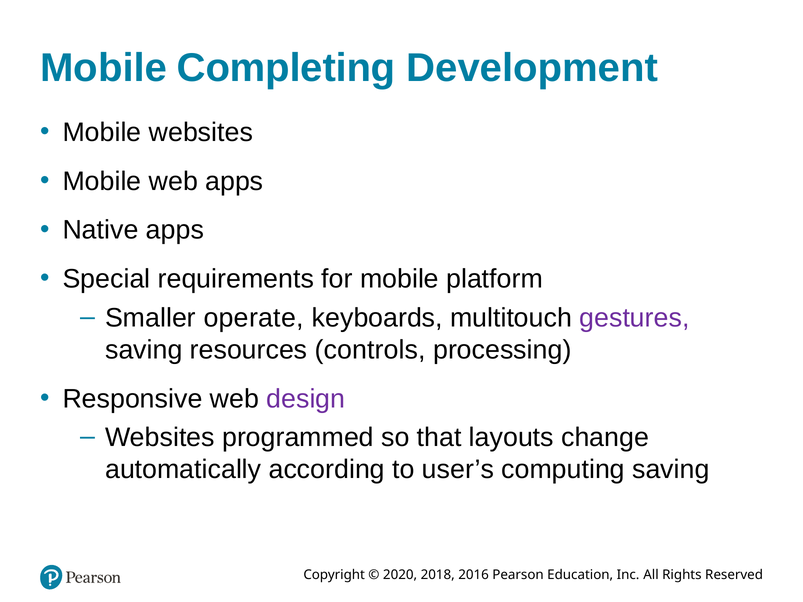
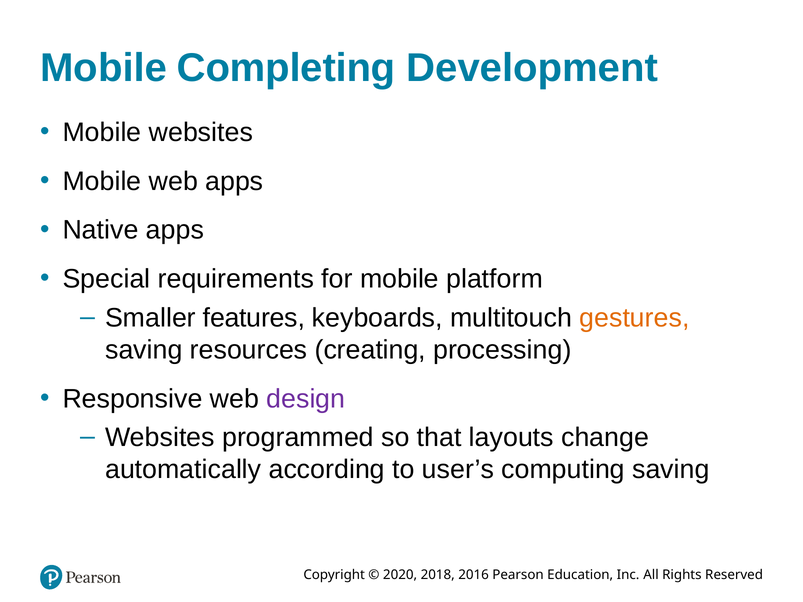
operate: operate -> features
gestures colour: purple -> orange
controls: controls -> creating
